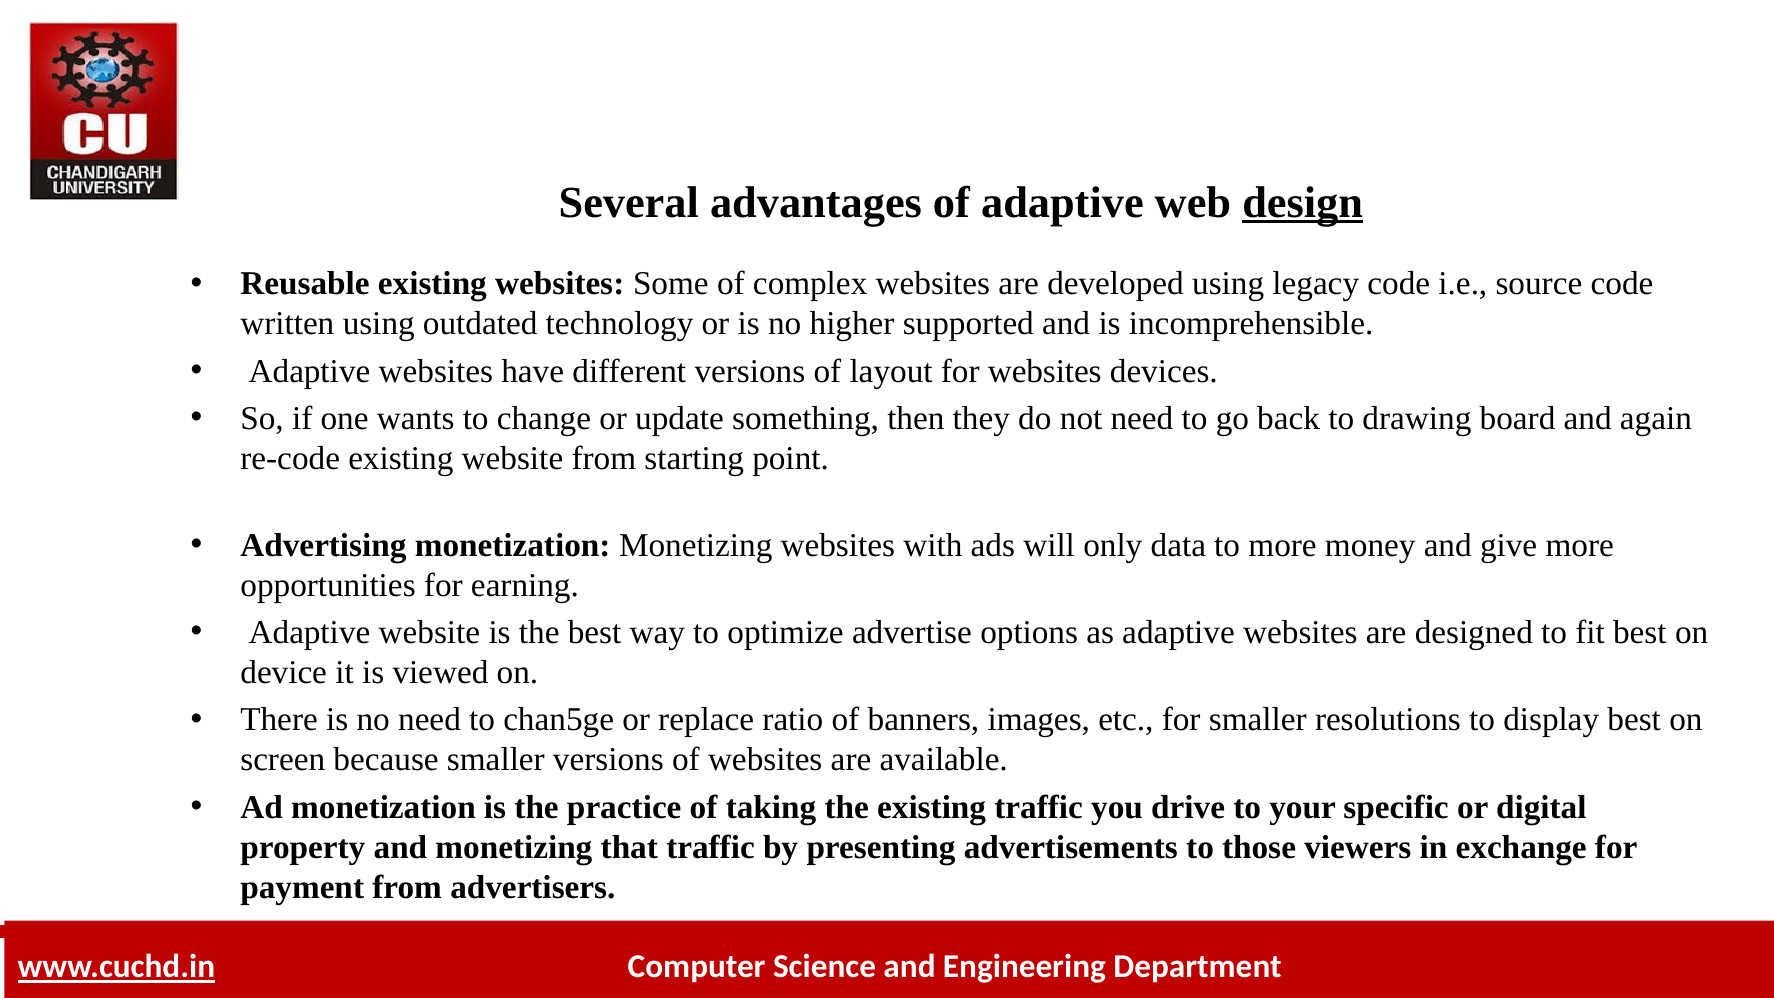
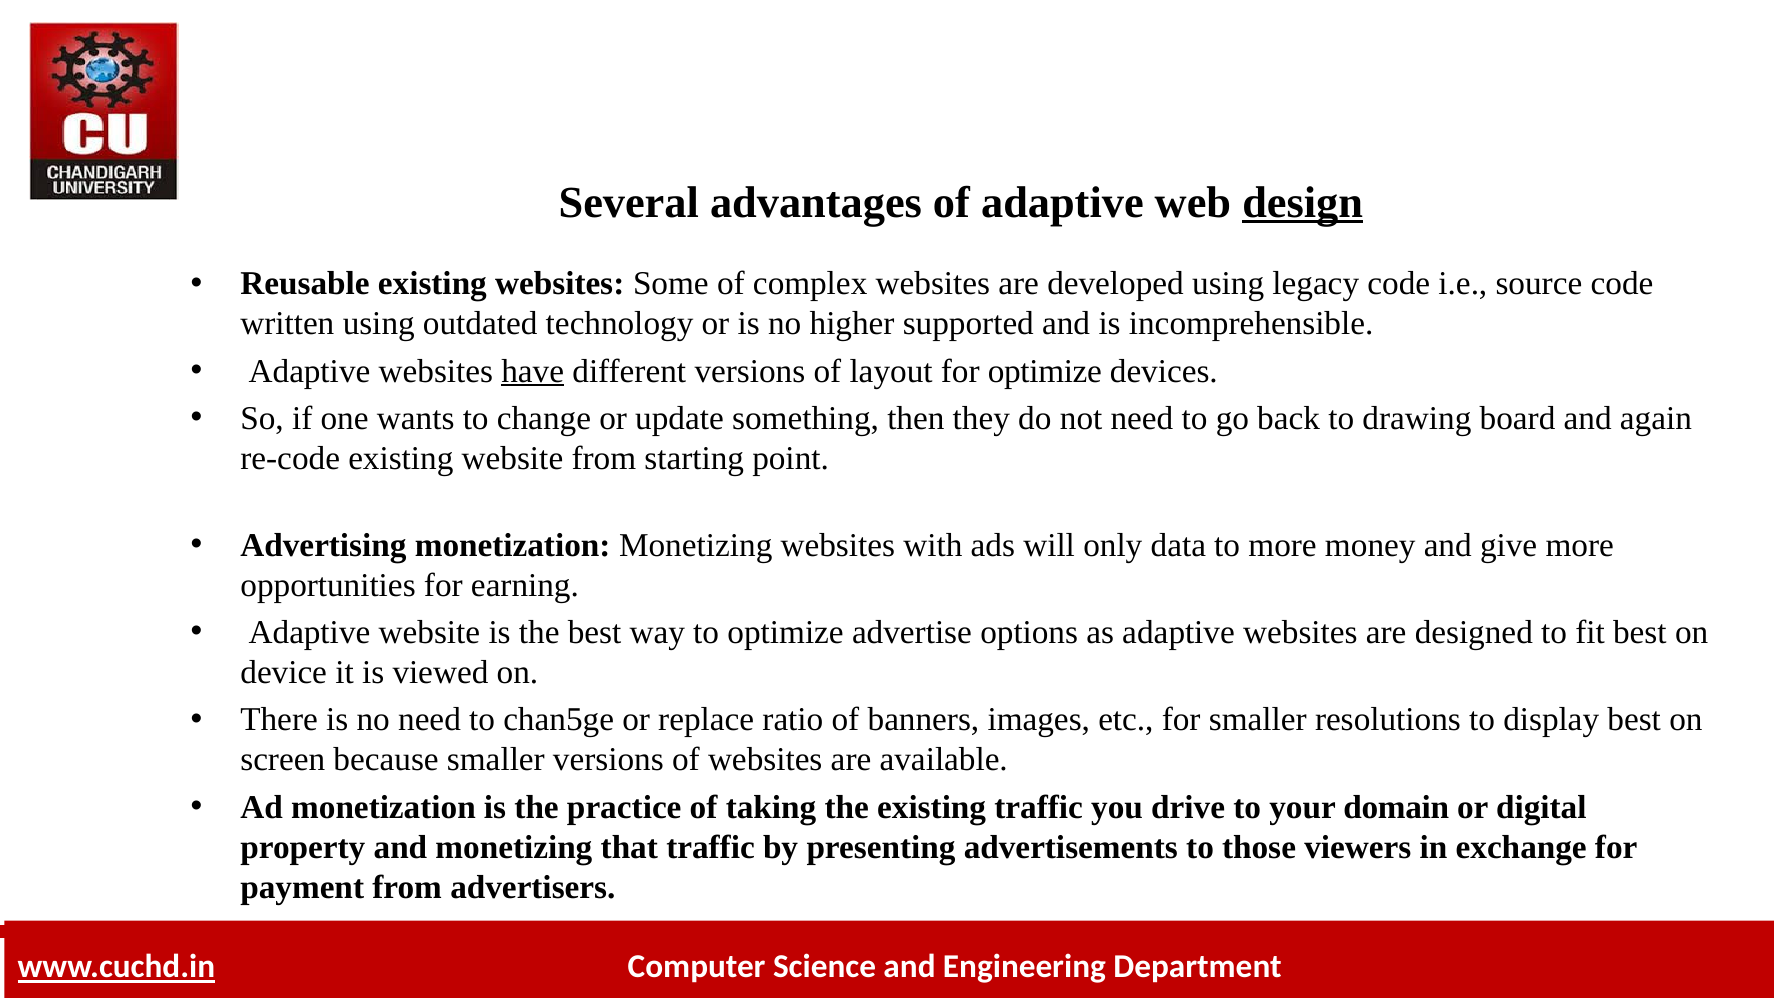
have underline: none -> present
for websites: websites -> optimize
specific: specific -> domain
